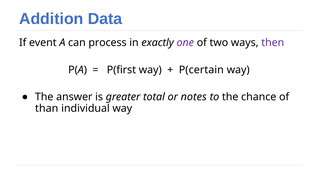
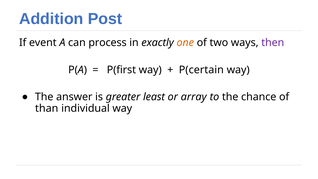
Data: Data -> Post
one colour: purple -> orange
total: total -> least
notes: notes -> array
